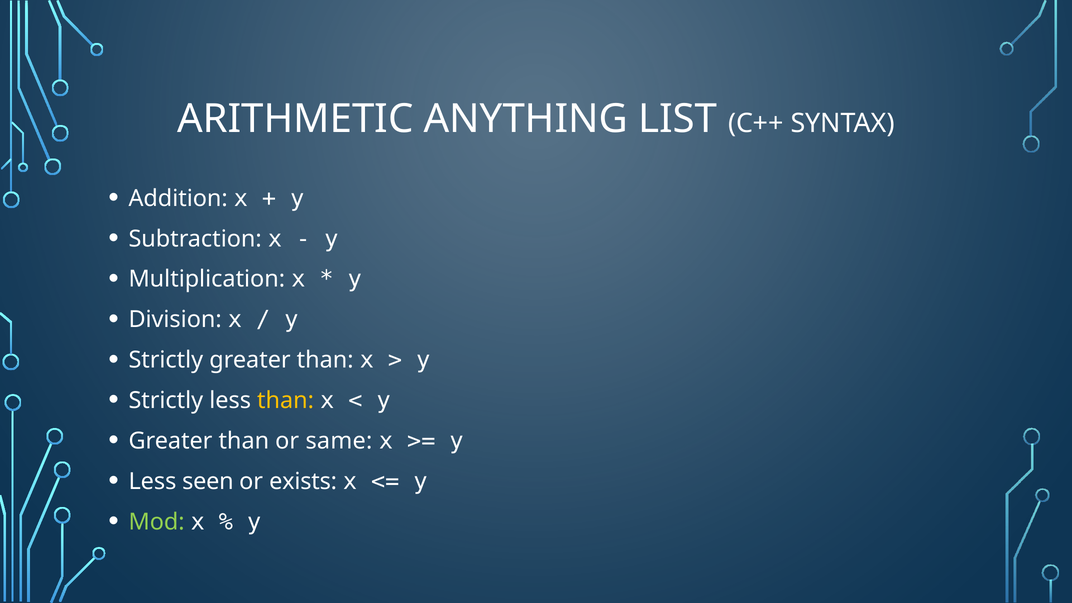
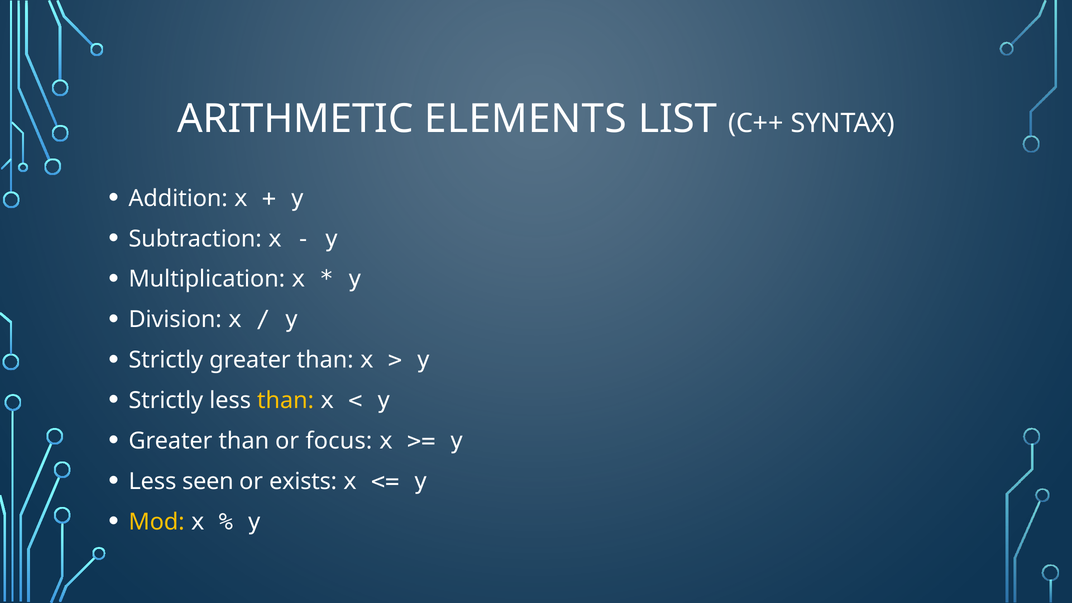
ANYTHING: ANYTHING -> ELEMENTS
same: same -> focus
Mod colour: light green -> yellow
